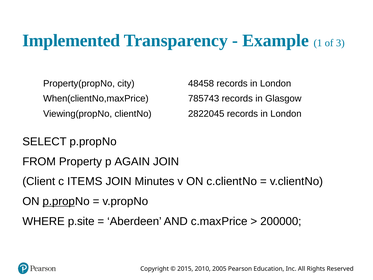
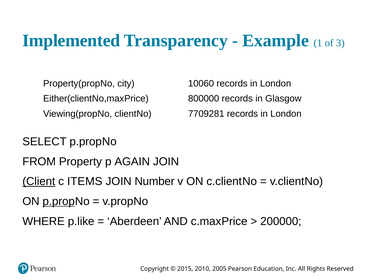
48458: 48458 -> 10060
When(client: When(client -> Either(client
785743: 785743 -> 800000
2822045: 2822045 -> 7709281
Client at (39, 181) underline: none -> present
Minutes: Minutes -> Number
p.site: p.site -> p.like
